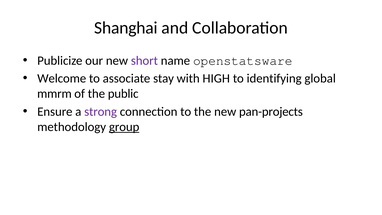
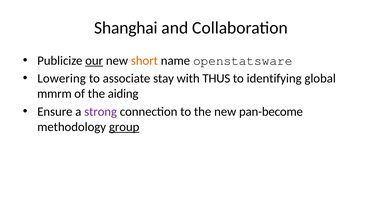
our underline: none -> present
short colour: purple -> orange
Welcome: Welcome -> Lowering
HIGH: HIGH -> THUS
public: public -> aiding
pan-projects: pan-projects -> pan-become
